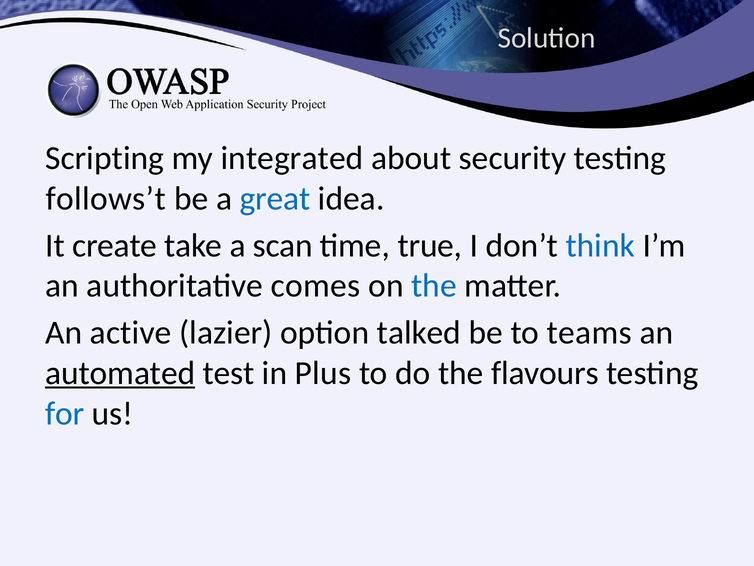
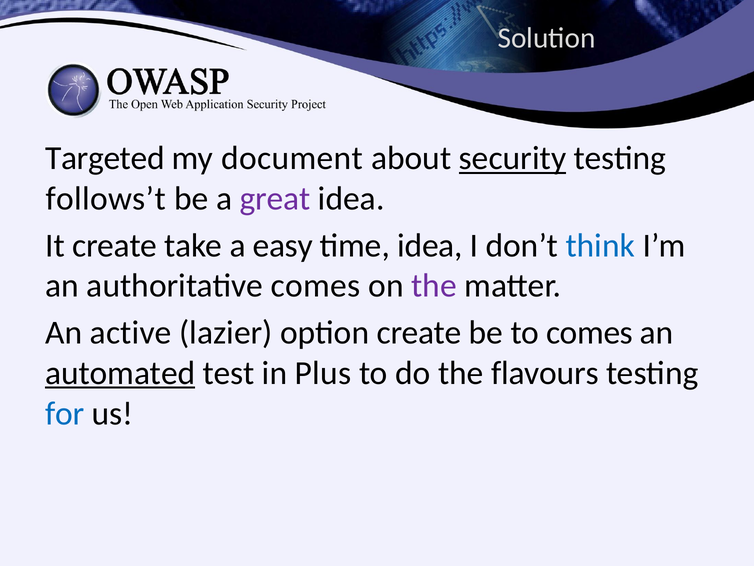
Scripting: Scripting -> Targeted
integrated: integrated -> document
security underline: none -> present
great colour: blue -> purple
scan: scan -> easy
time true: true -> idea
the at (434, 286) colour: blue -> purple
option talked: talked -> create
to teams: teams -> comes
